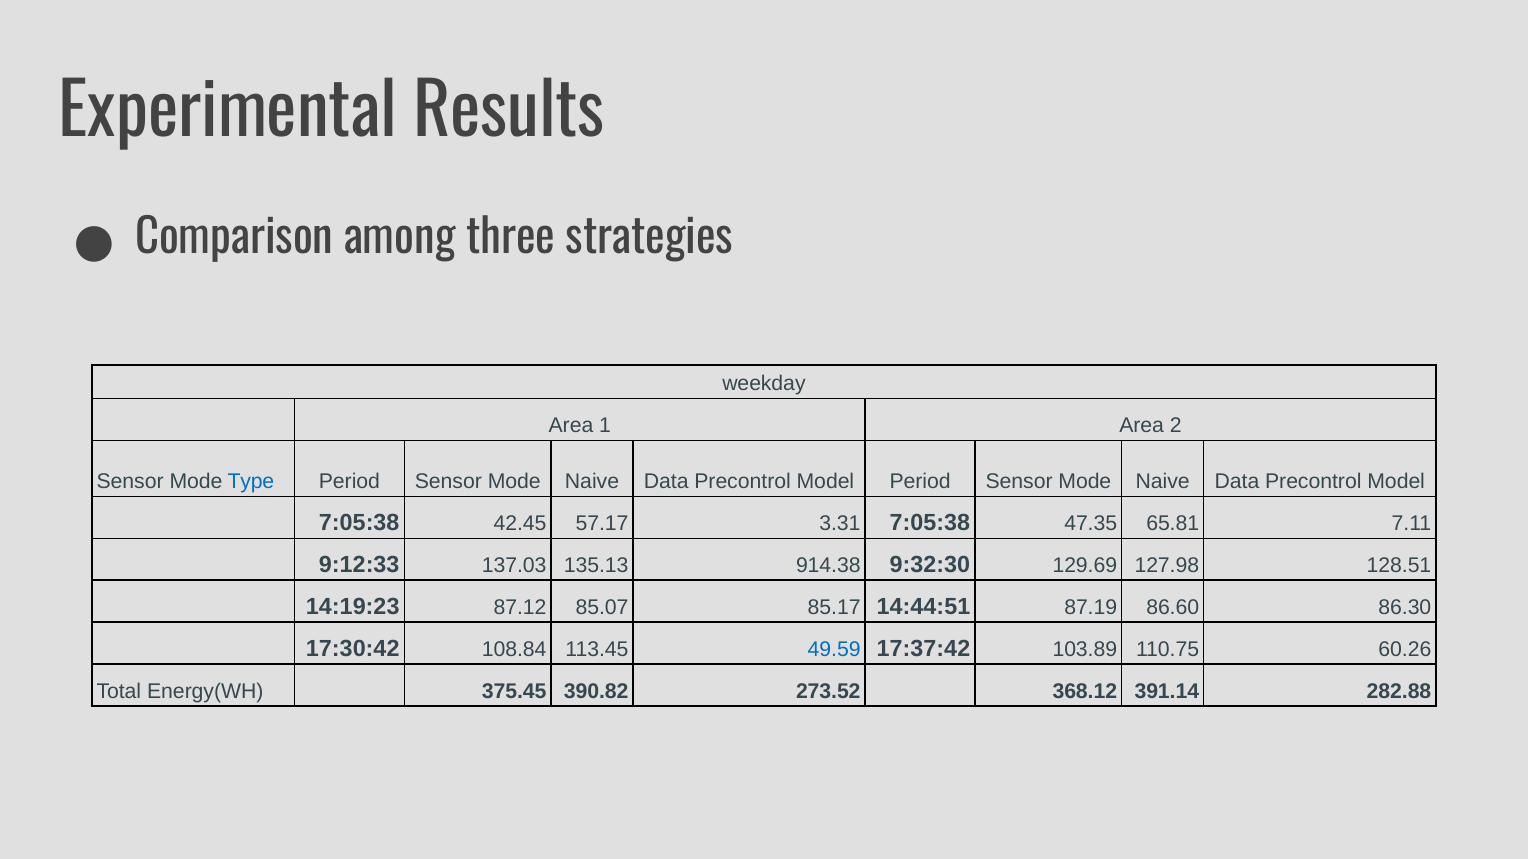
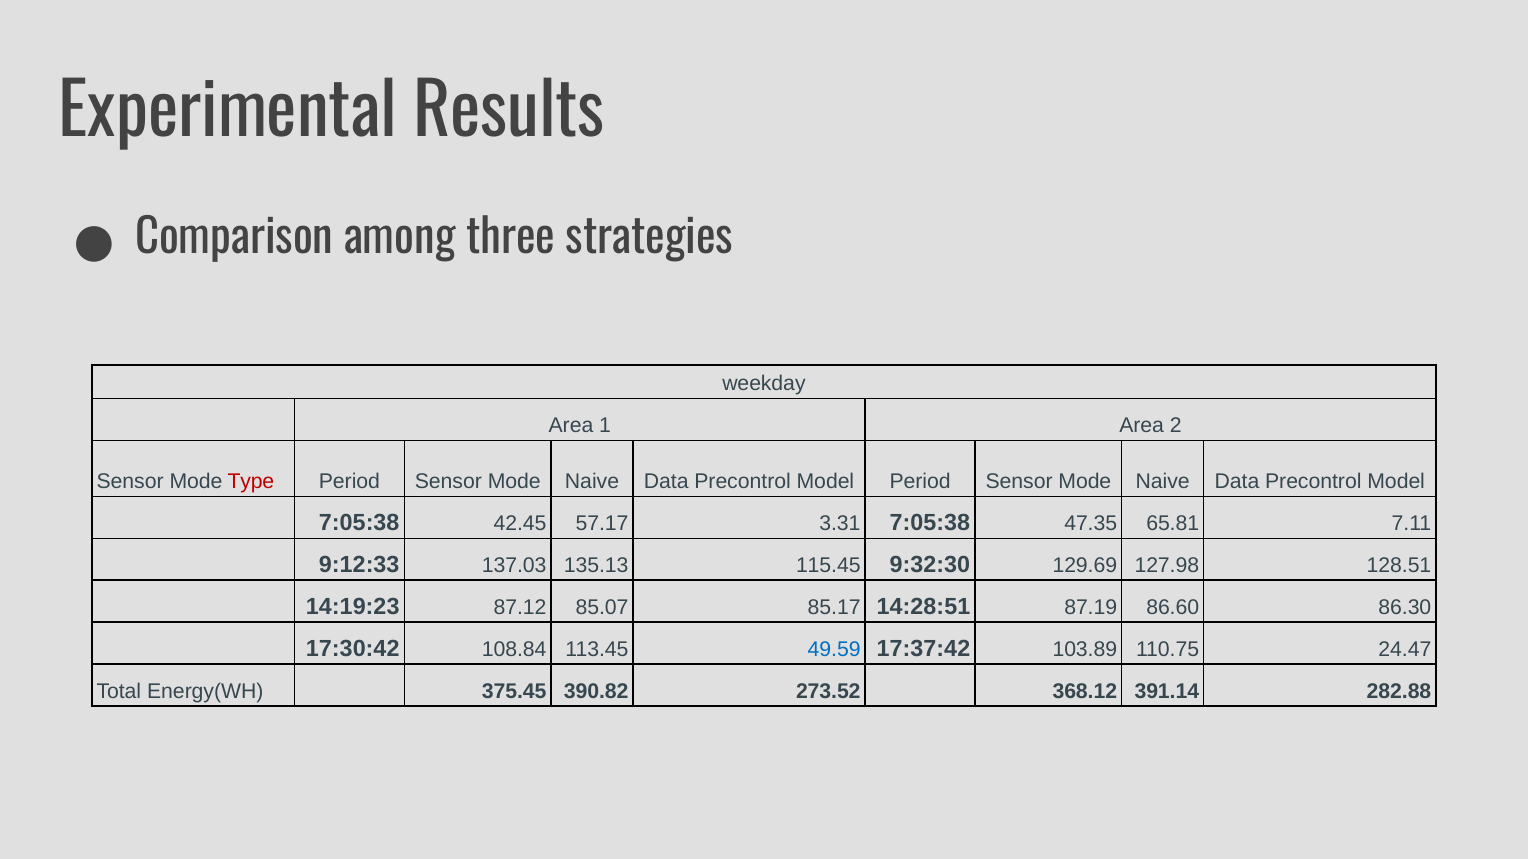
Type colour: blue -> red
914.38: 914.38 -> 115.45
14:44:51: 14:44:51 -> 14:28:51
60.26: 60.26 -> 24.47
